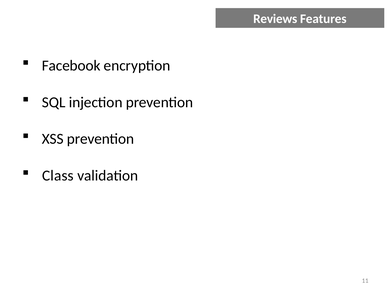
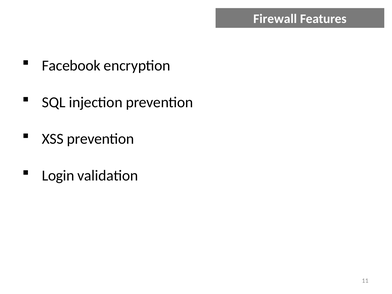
Reviews: Reviews -> Firewall
Class: Class -> Login
